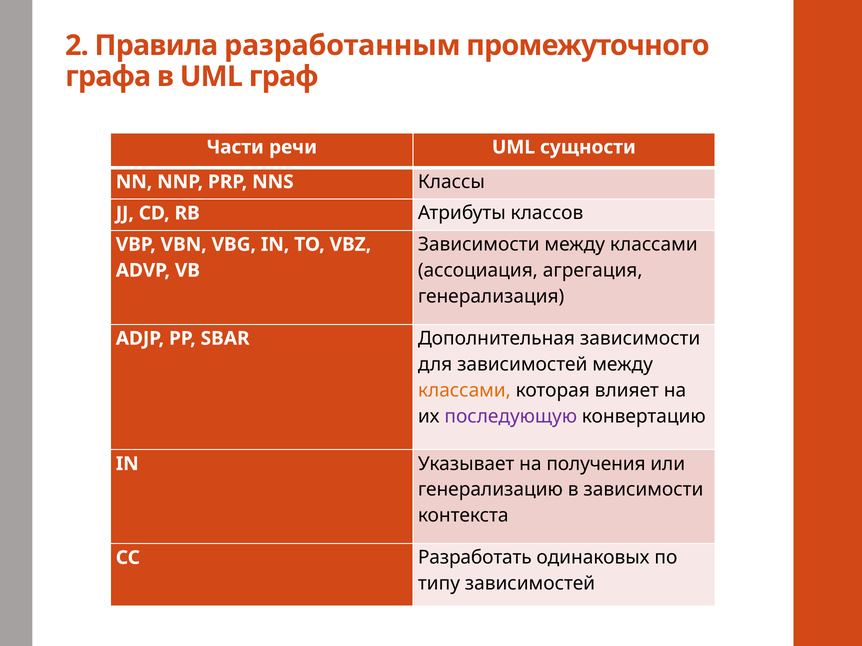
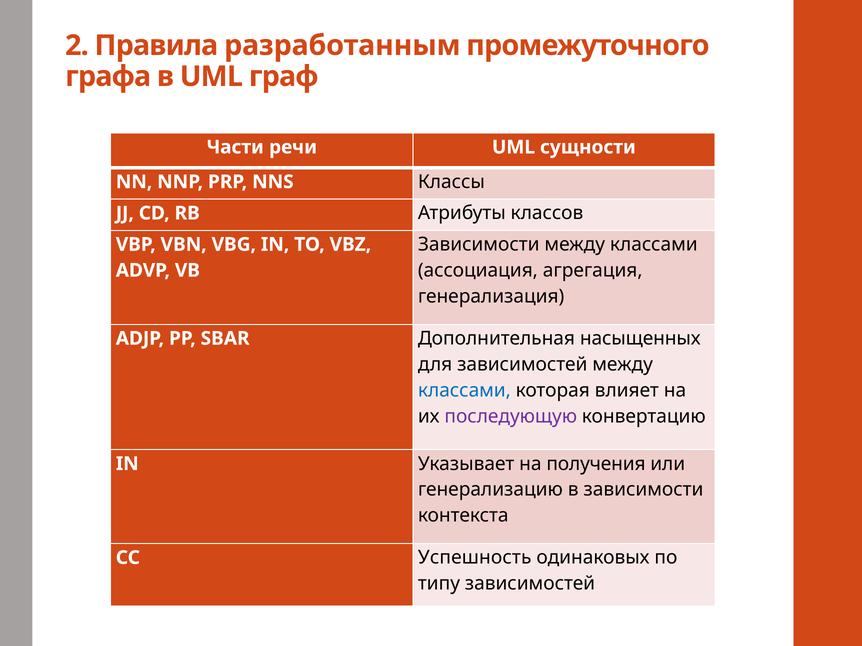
Дополнительная зависимости: зависимости -> насыщенных
классами at (464, 391) colour: orange -> blue
Разработать: Разработать -> Успешность
